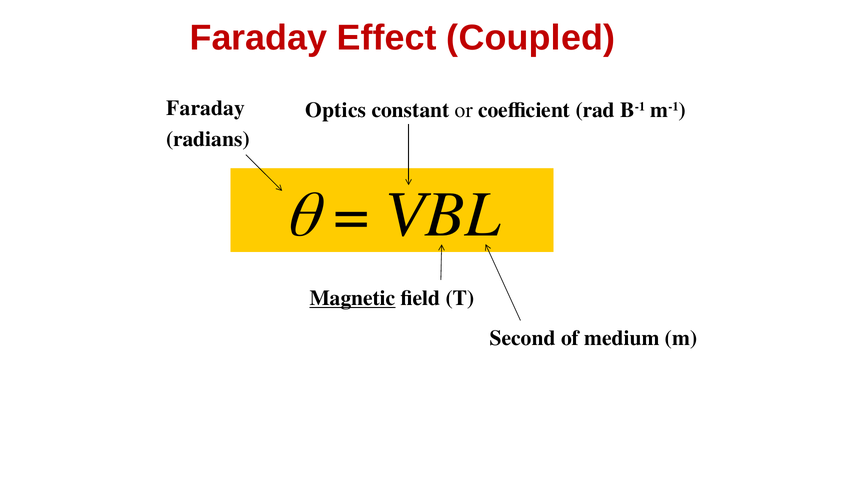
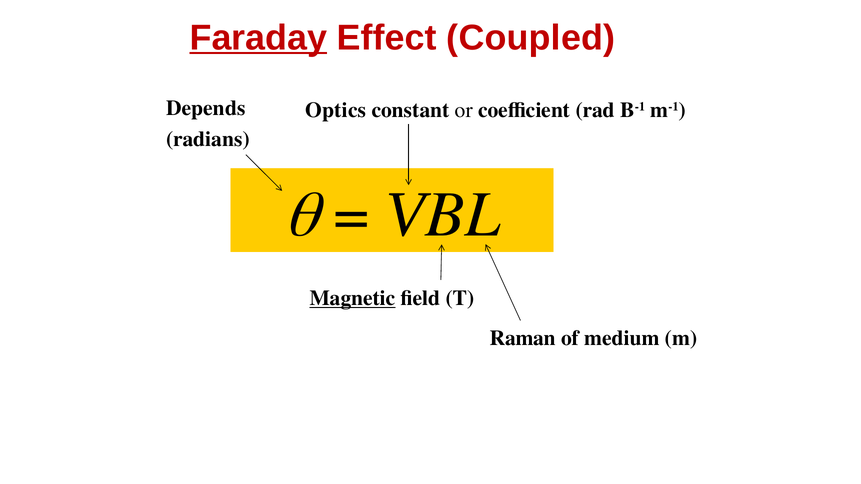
Faraday at (258, 38) underline: none -> present
Faraday at (206, 108): Faraday -> Depends
Second: Second -> Raman
